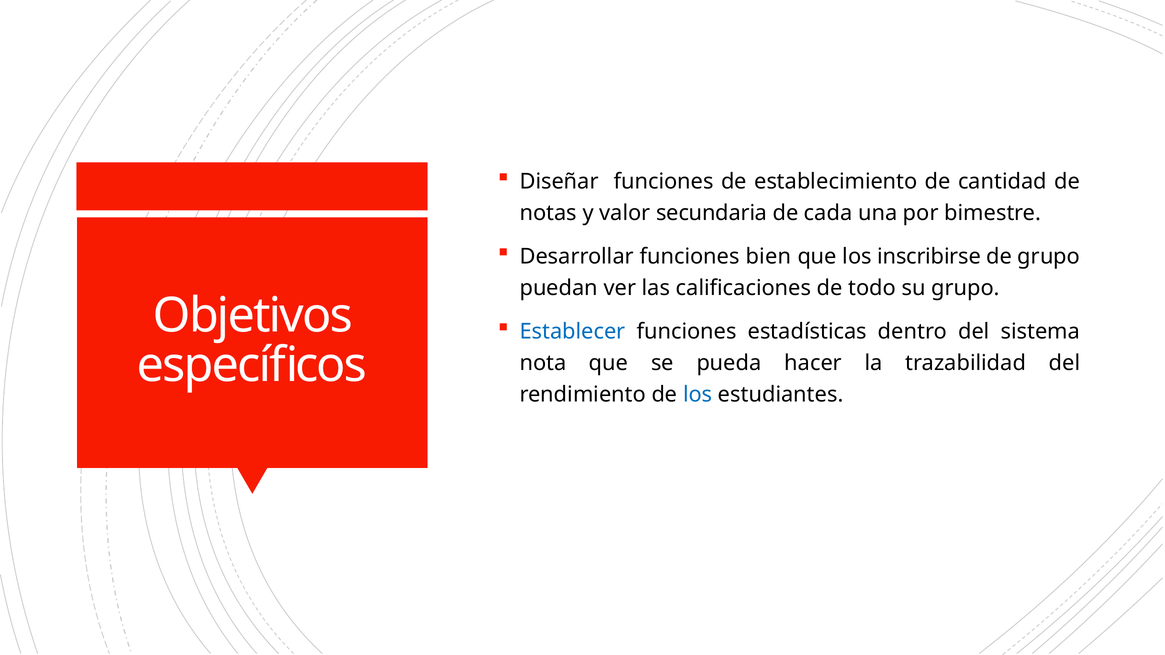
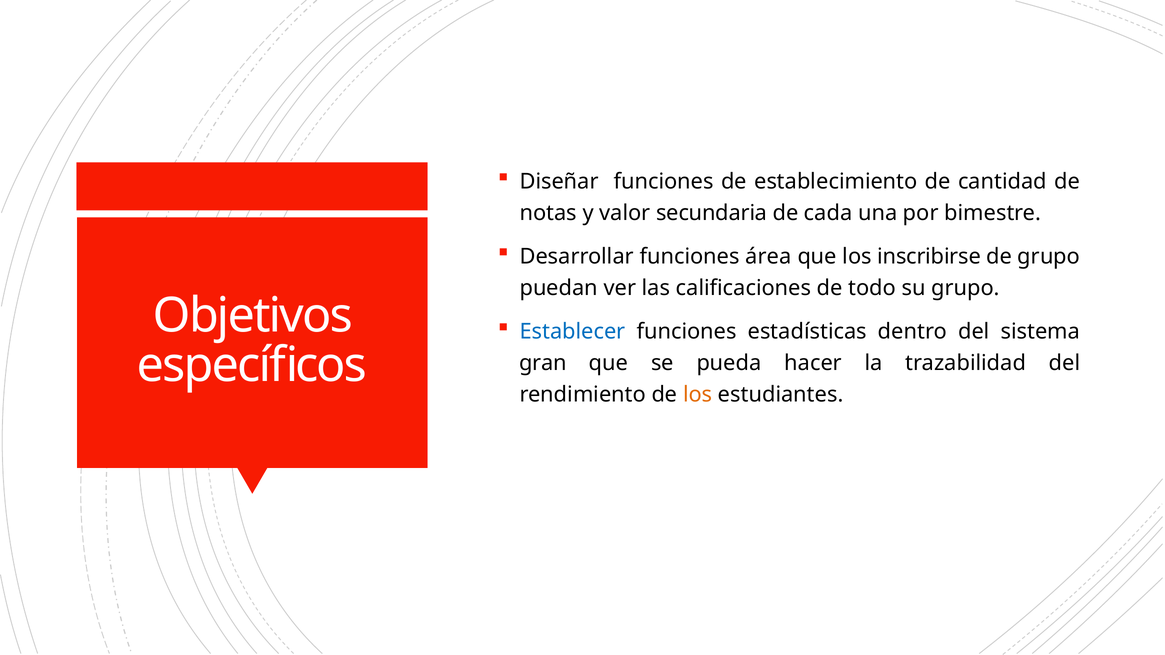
bien: bien -> área
nota: nota -> gran
los at (698, 395) colour: blue -> orange
